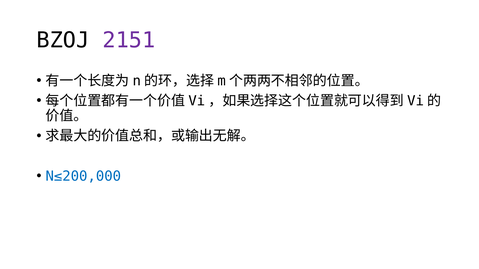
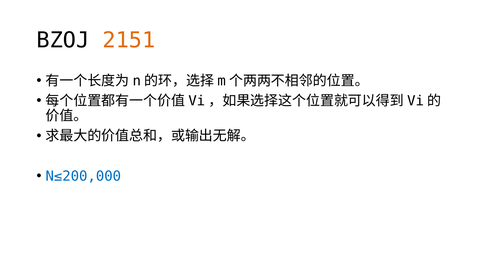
2151 colour: purple -> orange
